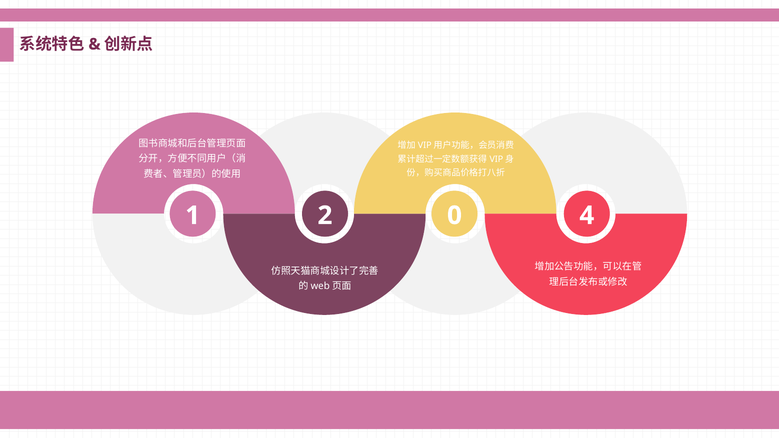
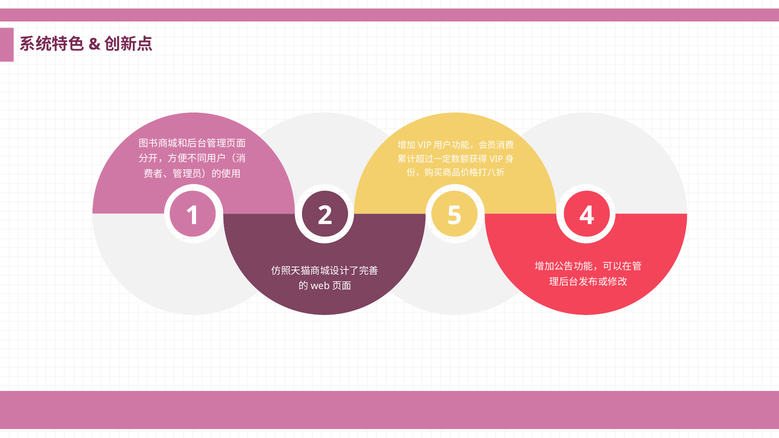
0: 0 -> 5
